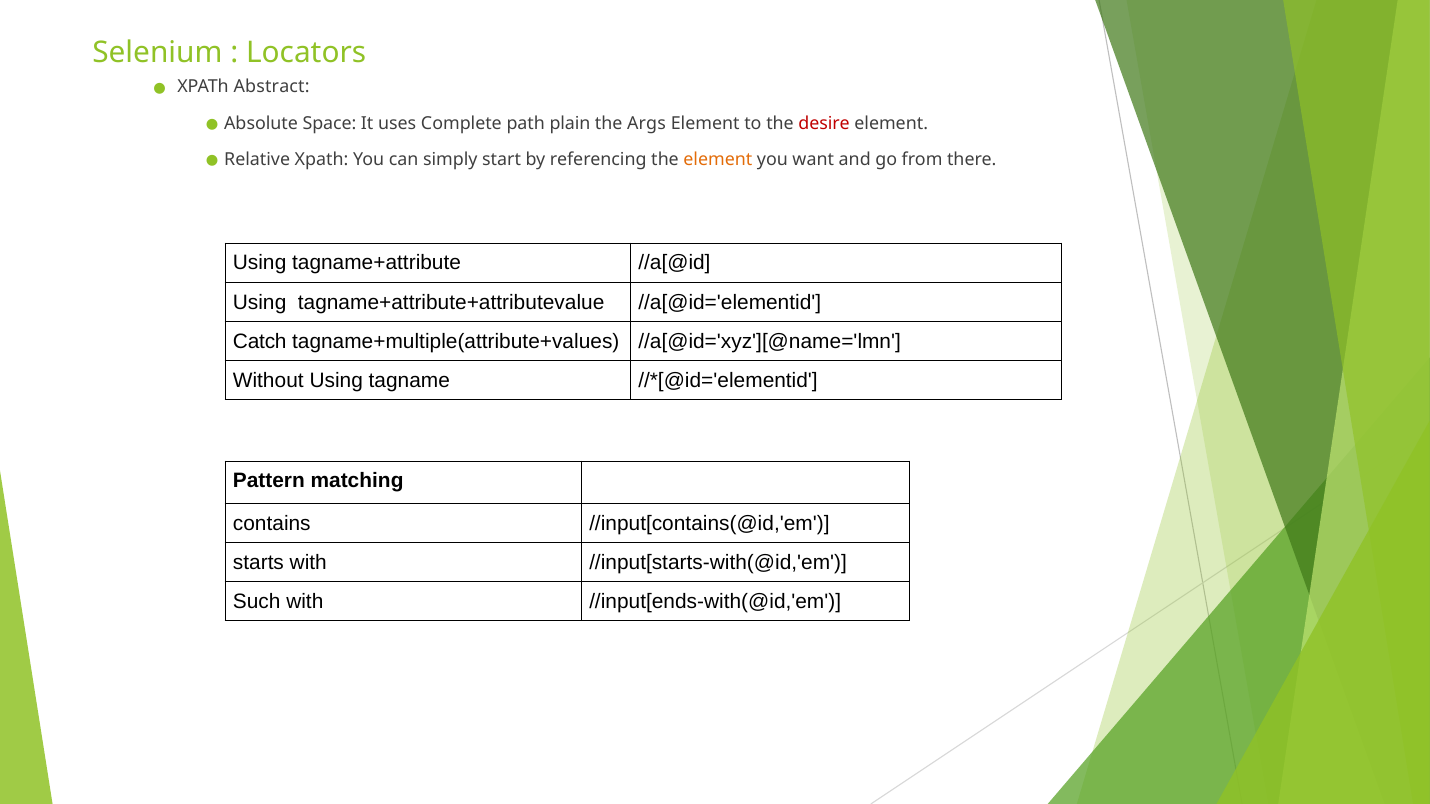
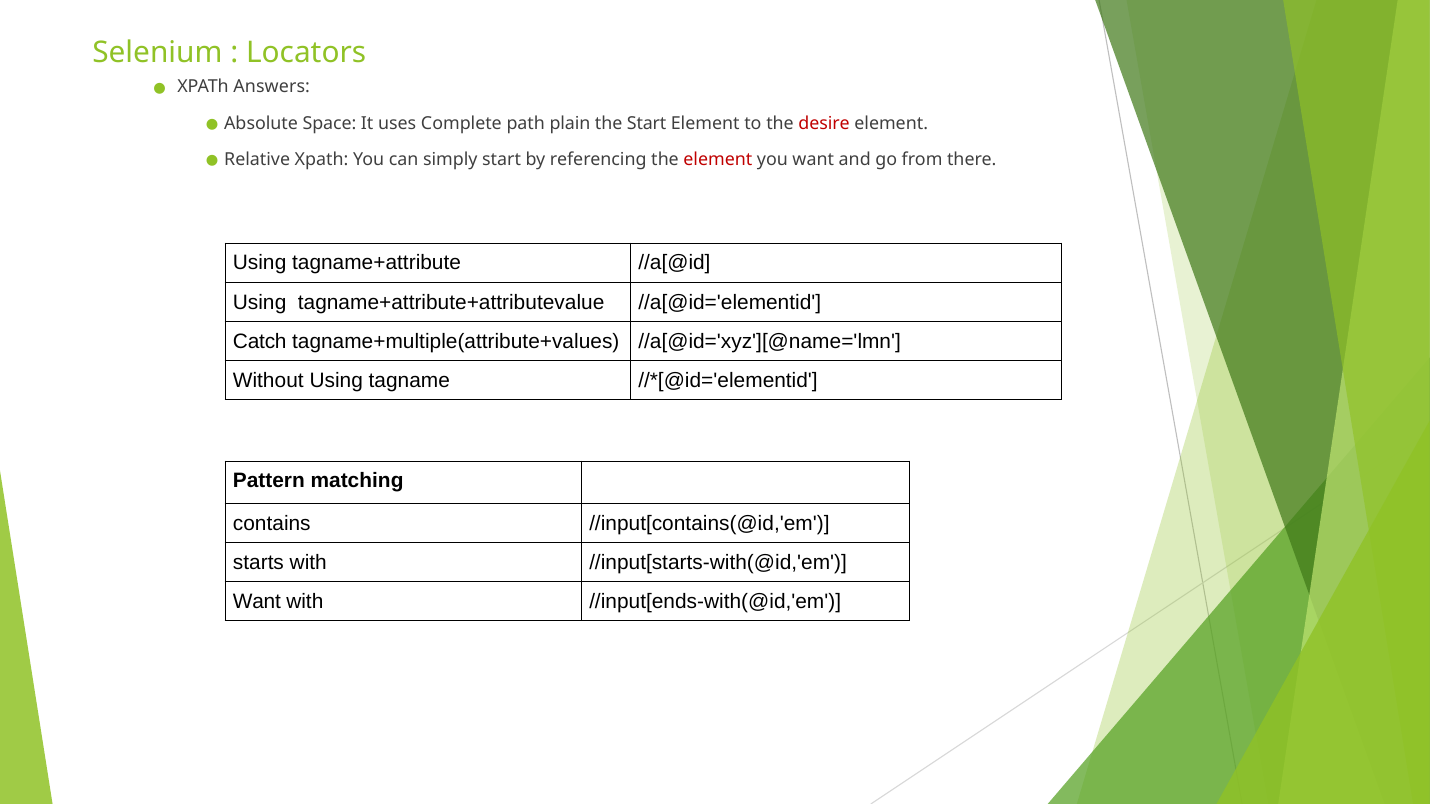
Abstract: Abstract -> Answers
the Args: Args -> Start
element at (718, 160) colour: orange -> red
Such at (257, 602): Such -> Want
